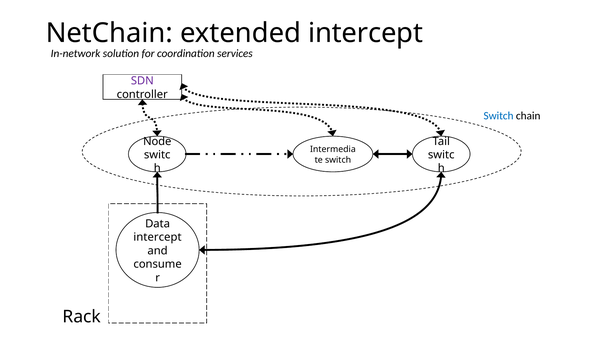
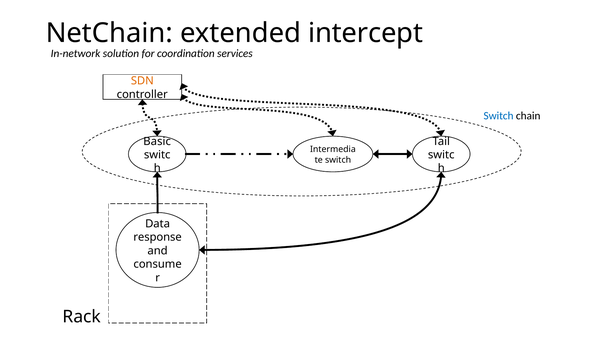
SDN colour: purple -> orange
Node: Node -> Basic
intercept at (158, 237): intercept -> response
